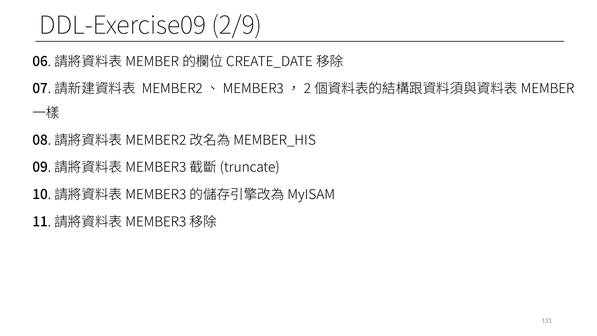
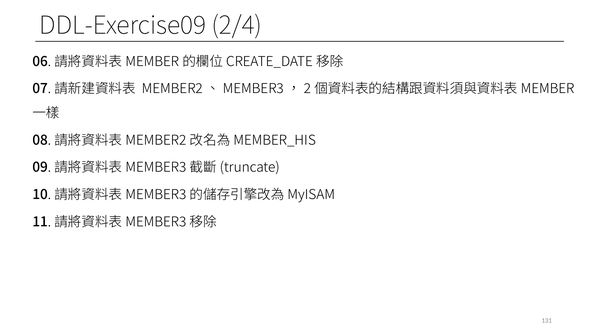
2/9: 2/9 -> 2/4
